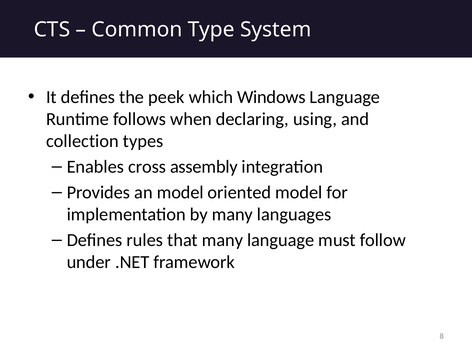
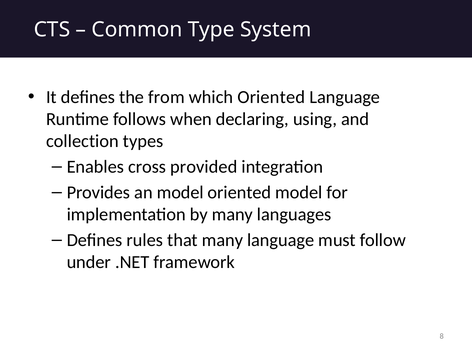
peek: peek -> from
which Windows: Windows -> Oriented
assembly: assembly -> provided
